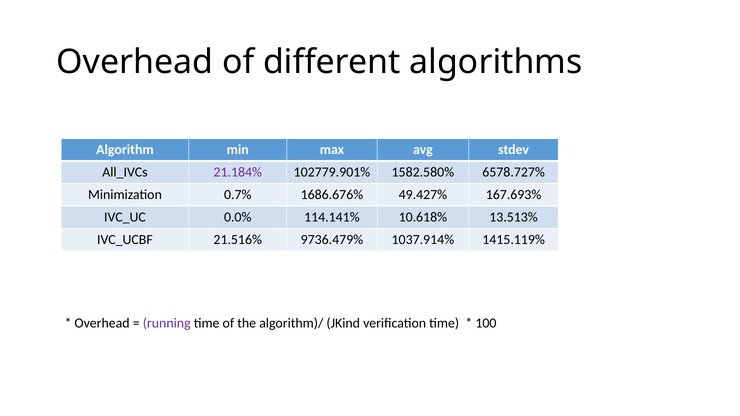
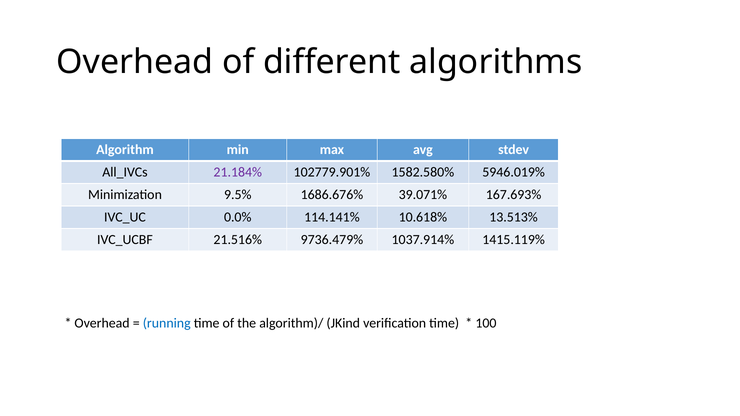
6578.727%: 6578.727% -> 5946.019%
0.7%: 0.7% -> 9.5%
49.427%: 49.427% -> 39.071%
running colour: purple -> blue
